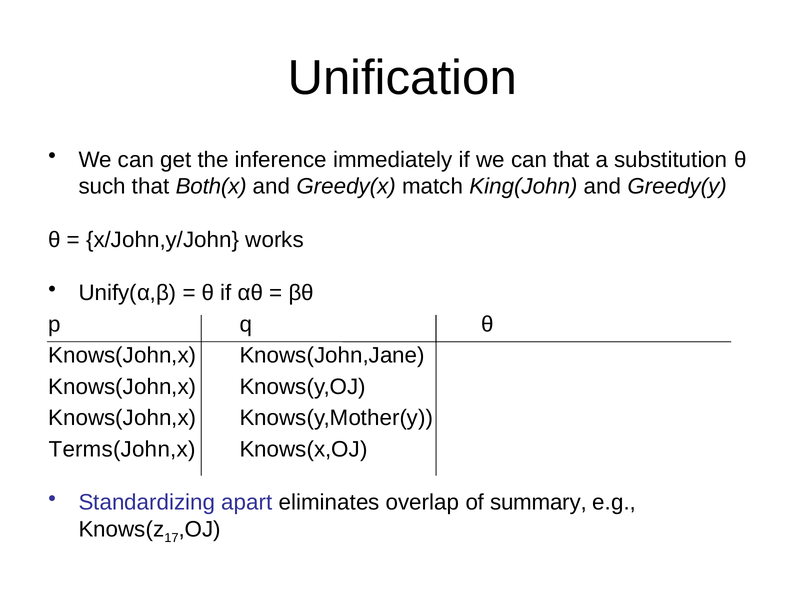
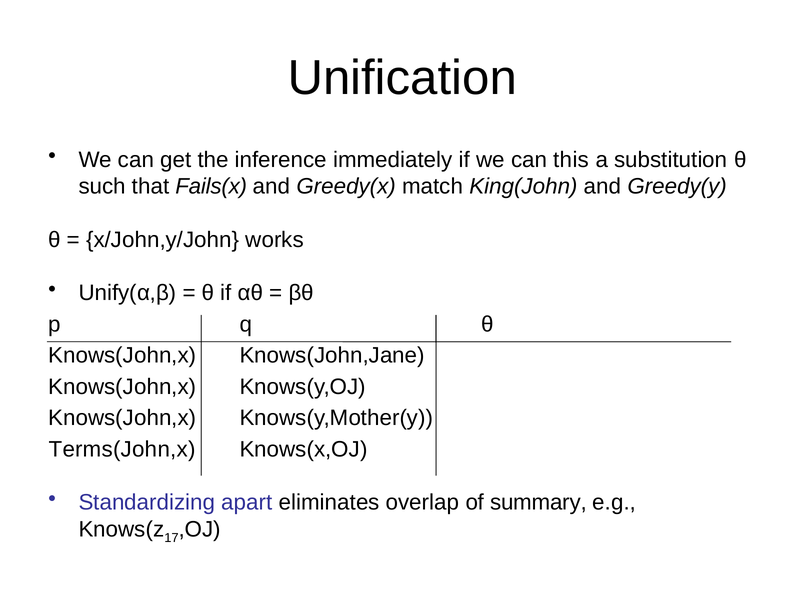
can that: that -> this
Both(x: Both(x -> Fails(x
